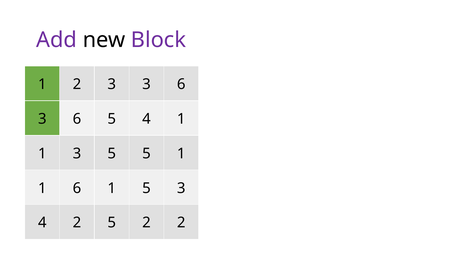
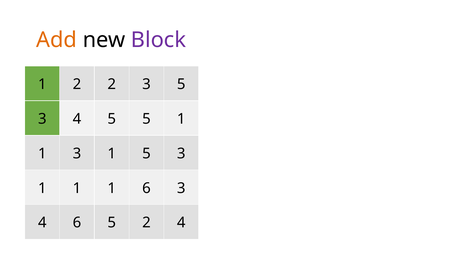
Add colour: purple -> orange
2 3: 3 -> 2
6 at (181, 84): 6 -> 5
6 at (77, 119): 6 -> 4
5 4: 4 -> 5
1 3 5: 5 -> 1
1 at (181, 153): 1 -> 3
6 at (77, 188): 6 -> 1
1 5: 5 -> 6
4 2: 2 -> 6
2 2: 2 -> 4
